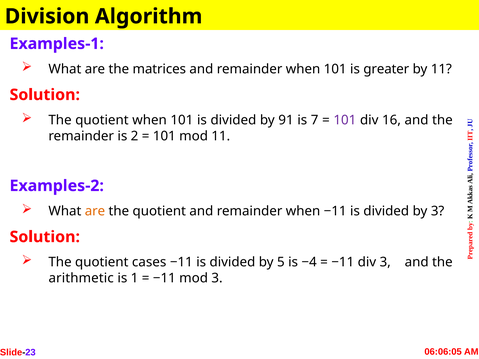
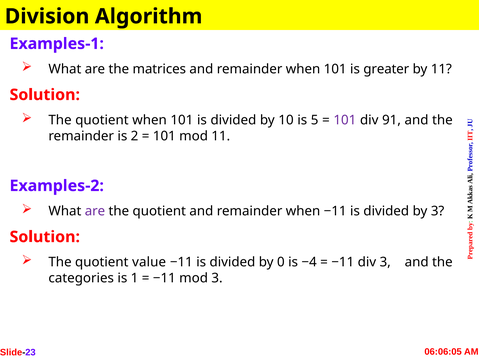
91: 91 -> 10
7: 7 -> 5
16: 16 -> 91
are at (95, 211) colour: orange -> purple
cases: cases -> value
5: 5 -> 0
arithmetic: arithmetic -> categories
